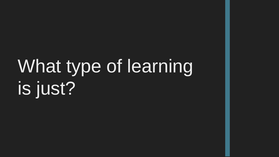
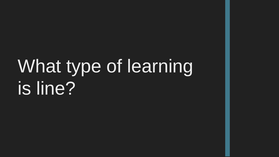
just: just -> line
